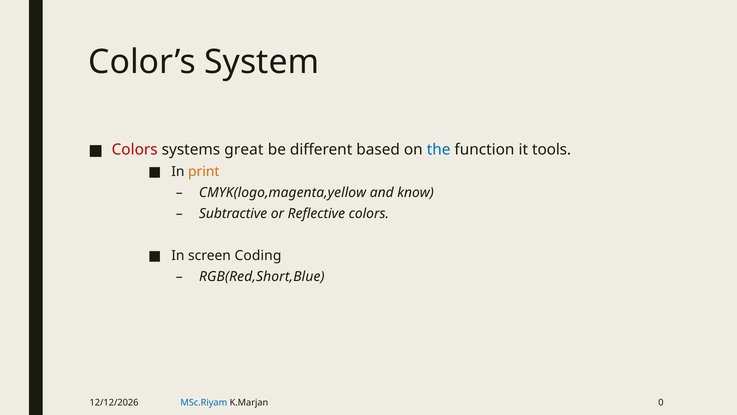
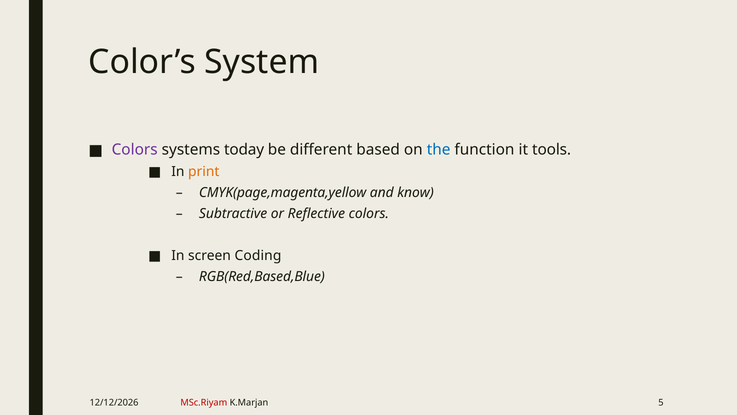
Colors at (135, 150) colour: red -> purple
great: great -> today
CMYK(logo,magenta,yellow: CMYK(logo,magenta,yellow -> CMYK(page,magenta,yellow
RGB(Red,Short,Blue: RGB(Red,Short,Blue -> RGB(Red,Based,Blue
MSc.Riyam colour: blue -> red
0: 0 -> 5
